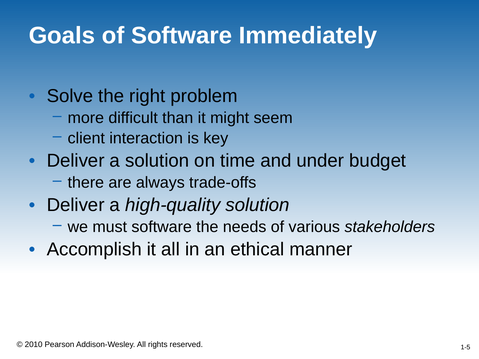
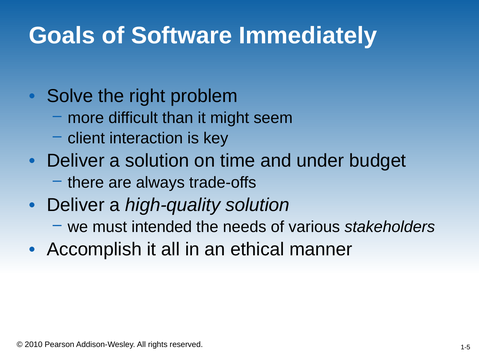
must software: software -> intended
